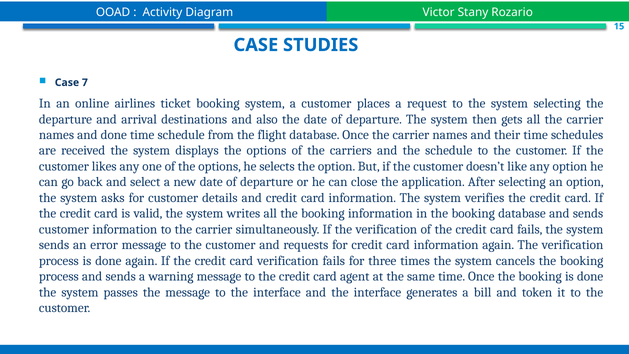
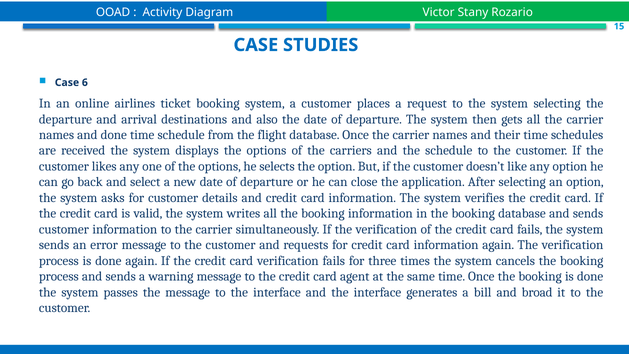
7: 7 -> 6
token: token -> broad
